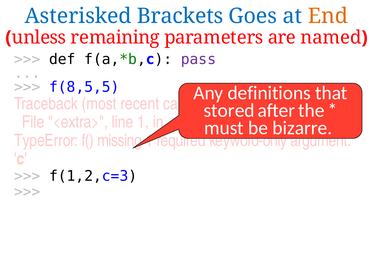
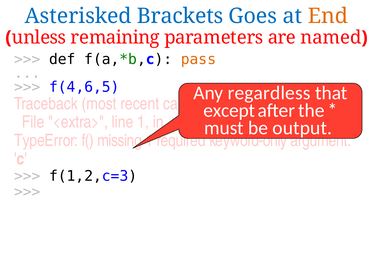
pass colour: purple -> orange
f(8,5,5: f(8,5,5 -> f(4,6,5
definitions: definitions -> regardless
stored: stored -> except
bizarre: bizarre -> output
